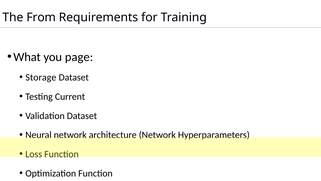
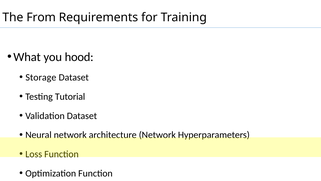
page: page -> hood
Current: Current -> Tutorial
